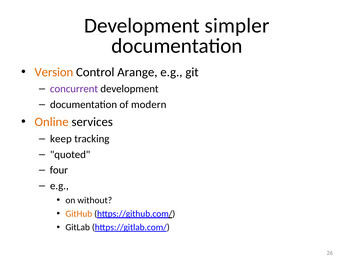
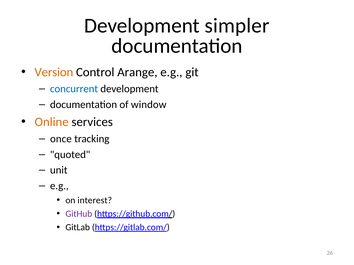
concurrent colour: purple -> blue
modern: modern -> window
keep: keep -> once
four: four -> unit
without: without -> interest
GitHub colour: orange -> purple
